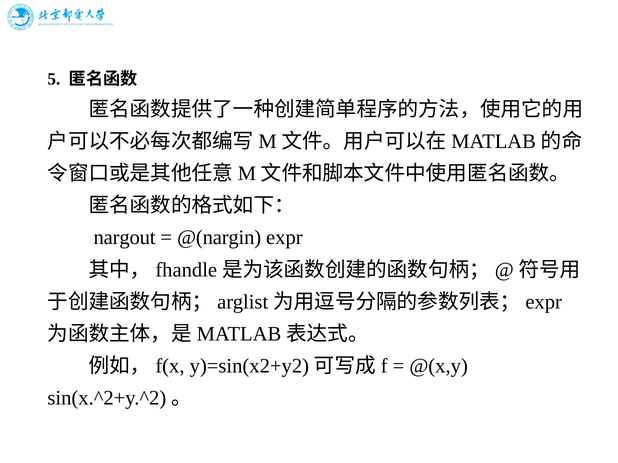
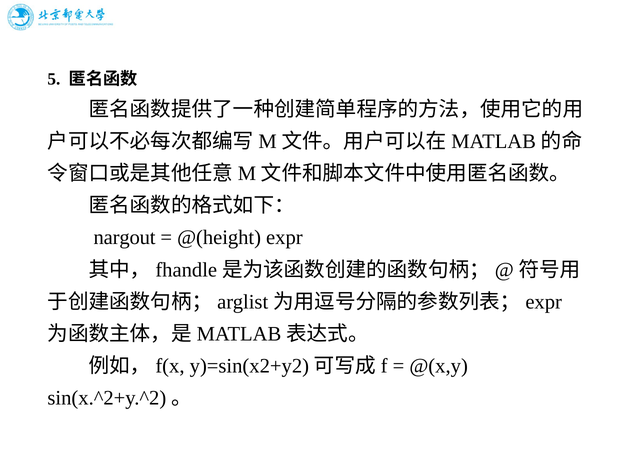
@(nargin: @(nargin -> @(height
